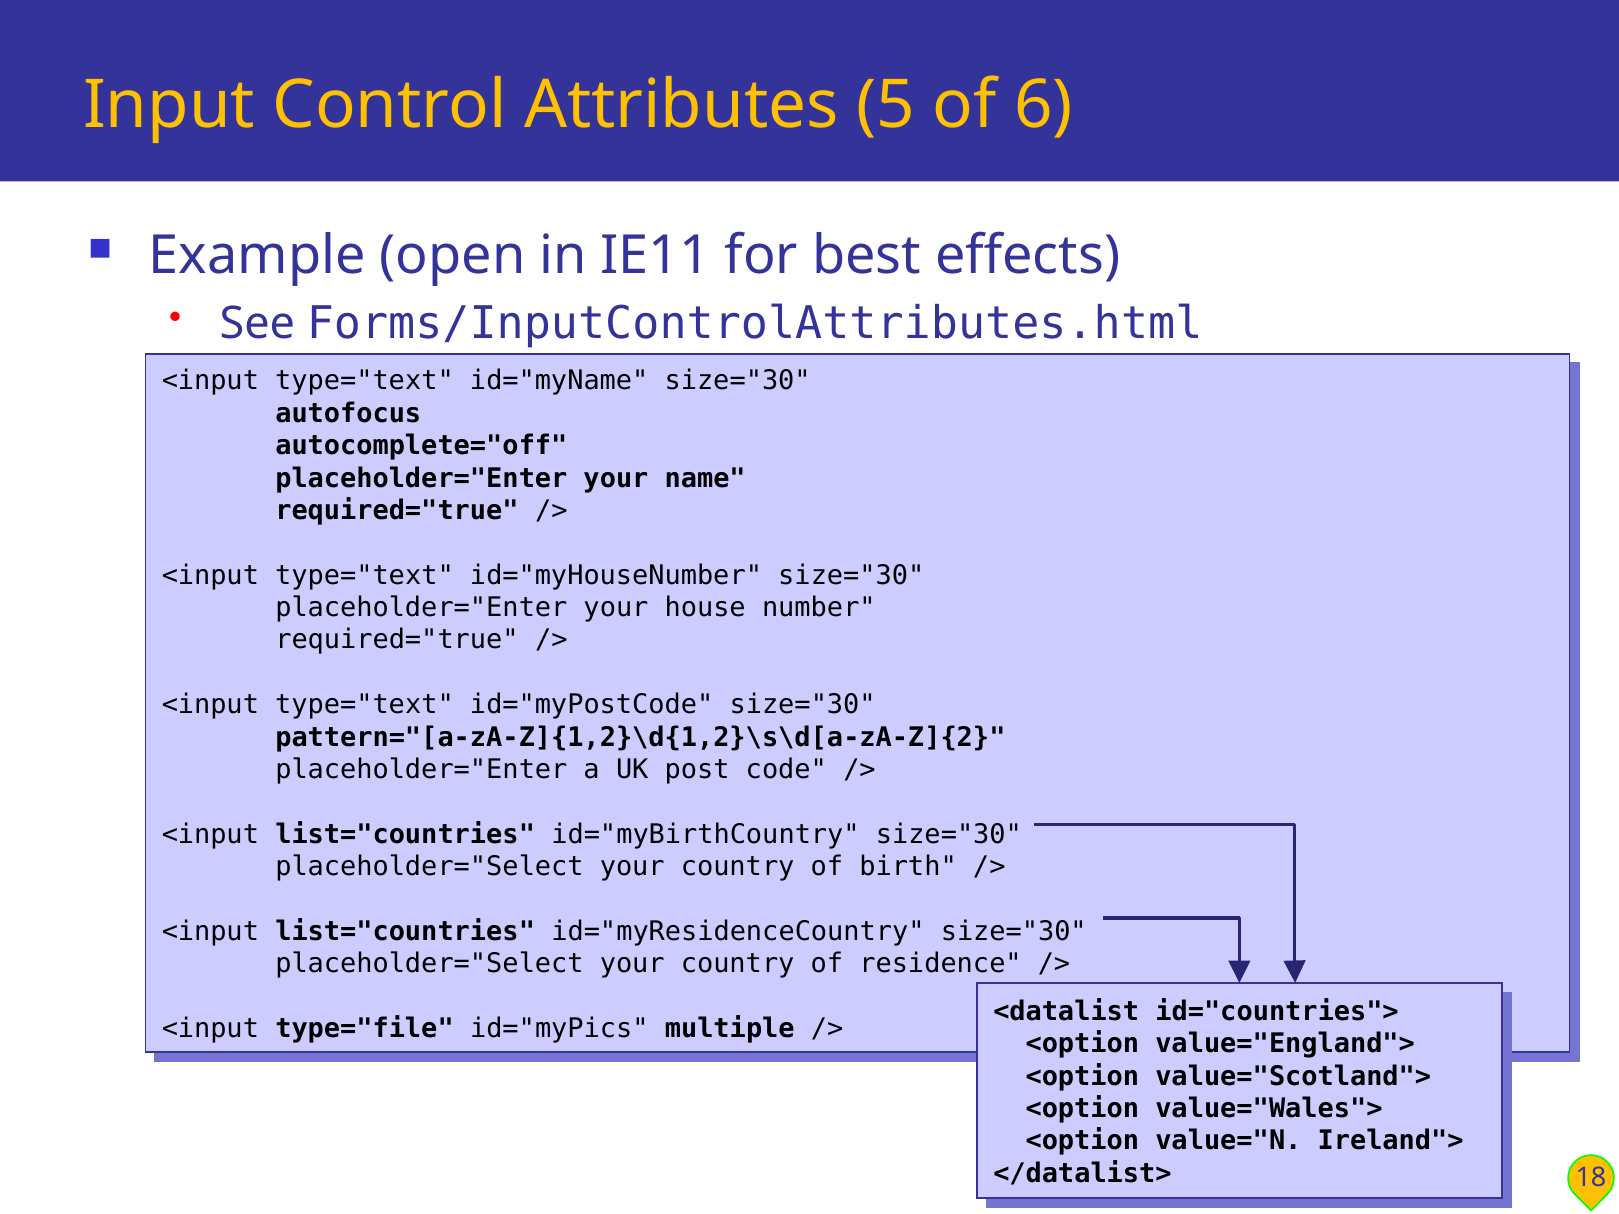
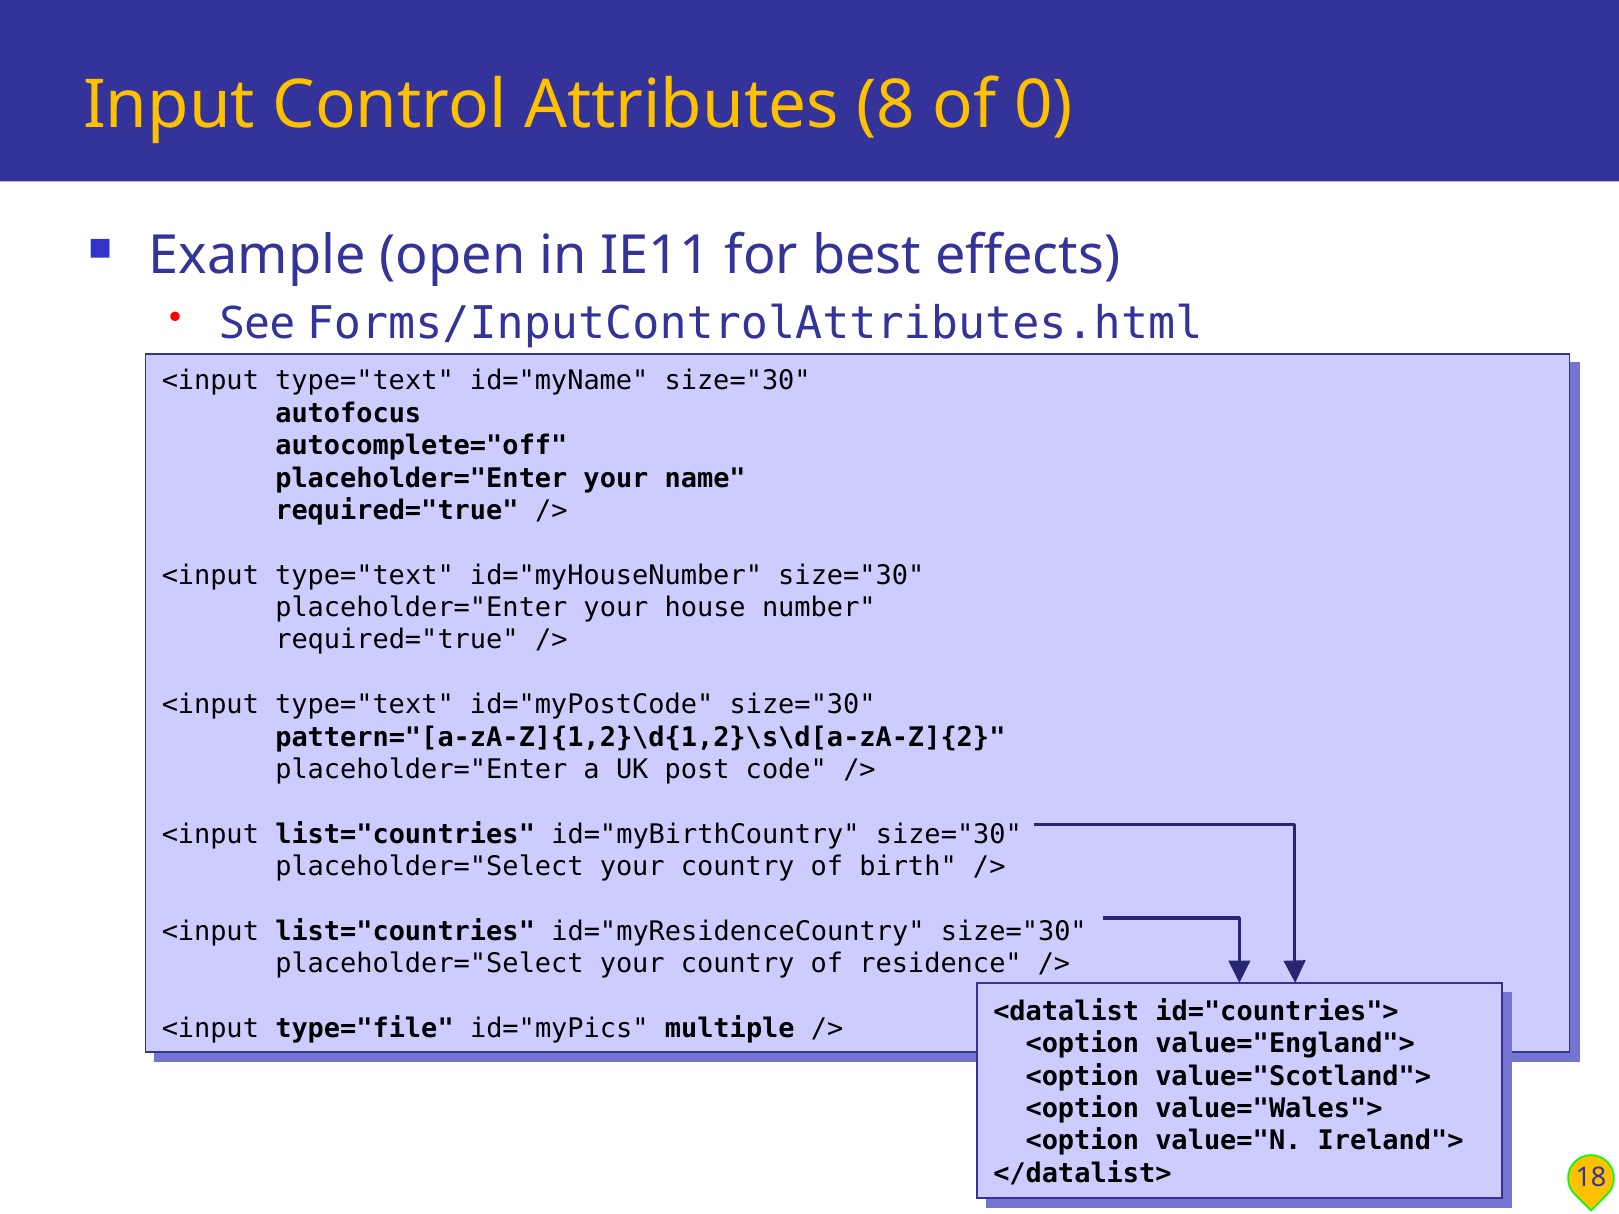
5: 5 -> 8
6: 6 -> 0
